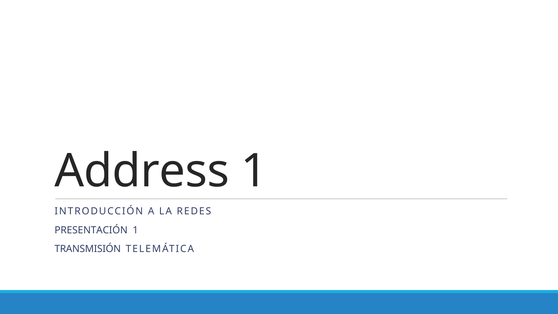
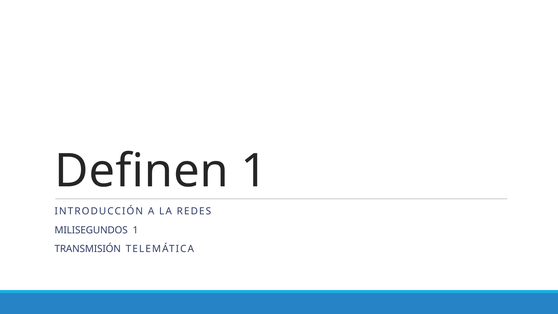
Address: Address -> Definen
PRESENTACIÓN: PRESENTACIÓN -> MILISEGUNDOS
